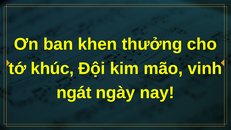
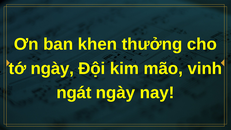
tớ khúc: khúc -> ngày
